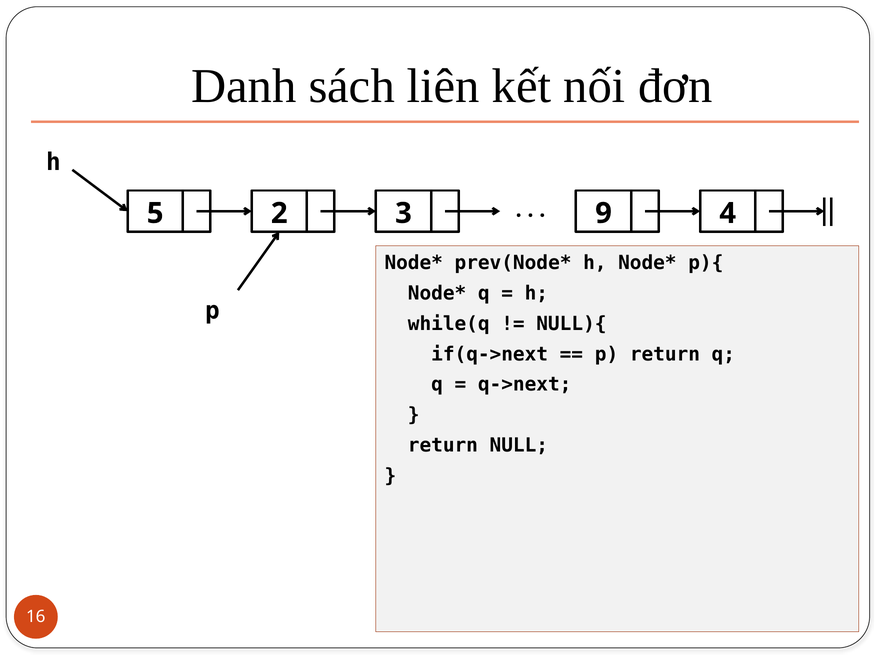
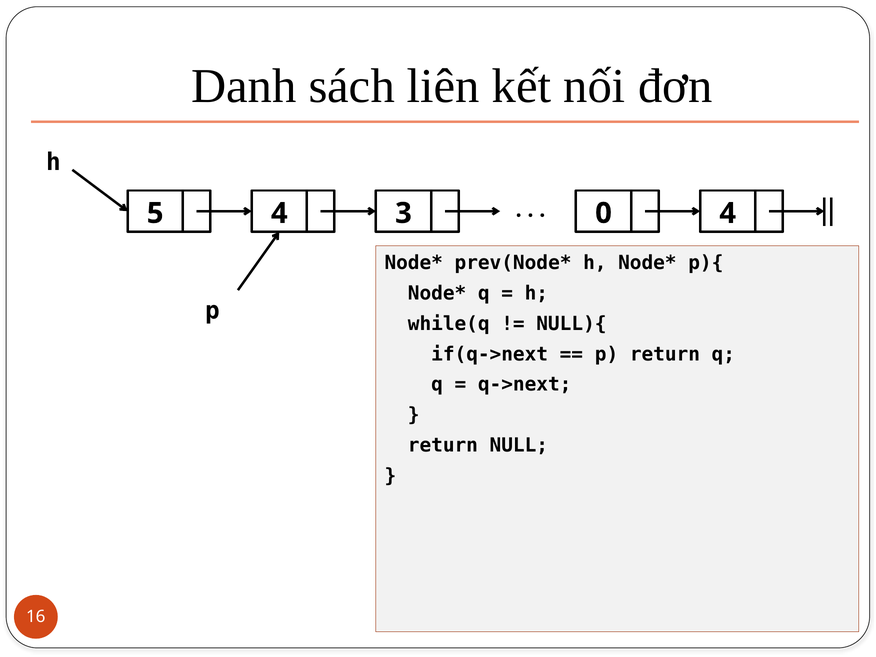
5 2: 2 -> 4
9: 9 -> 0
